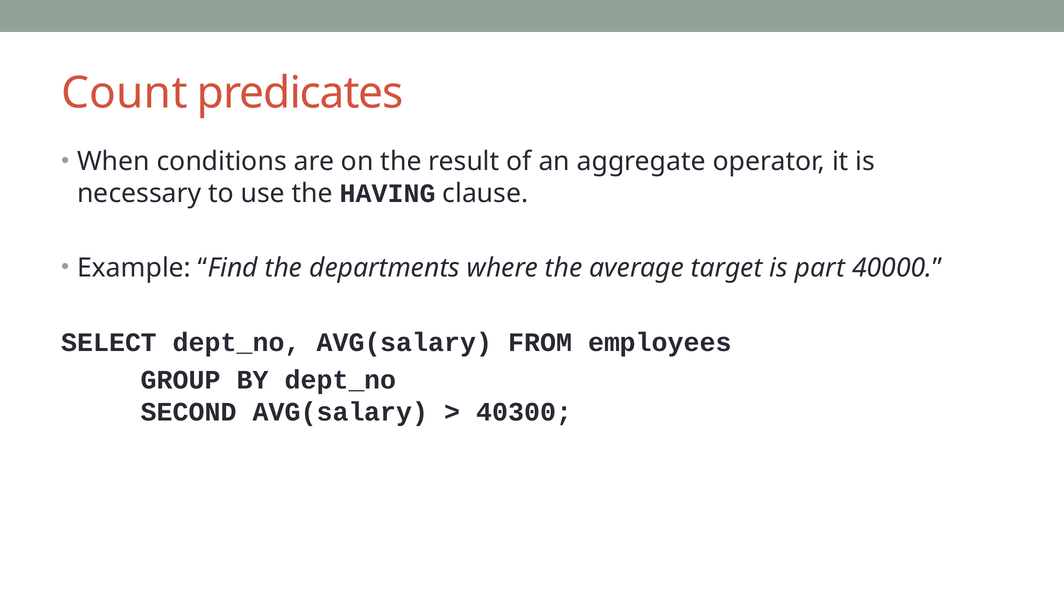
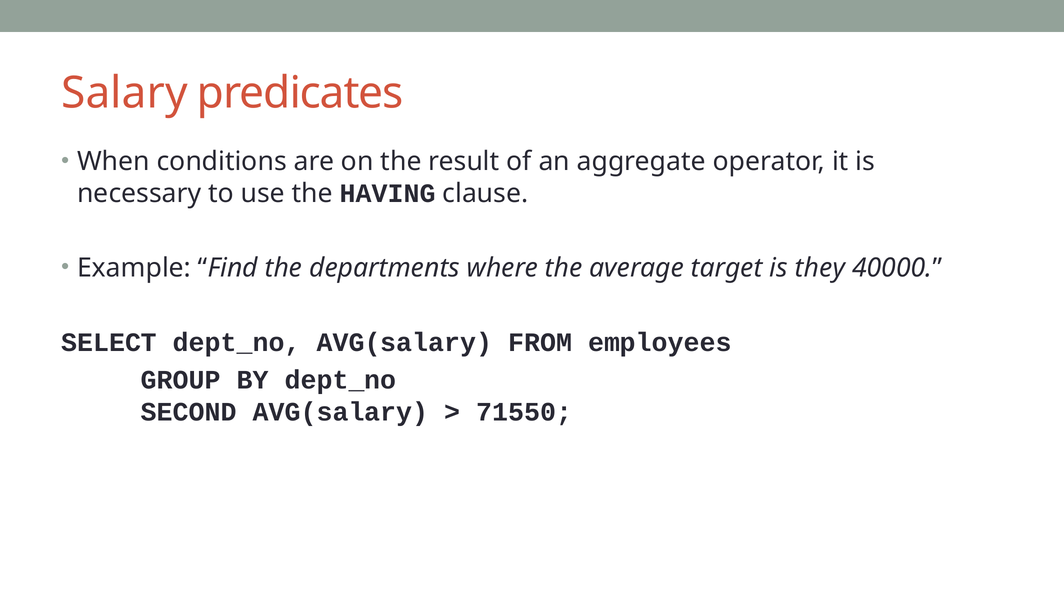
Count: Count -> Salary
part: part -> they
40300: 40300 -> 71550
